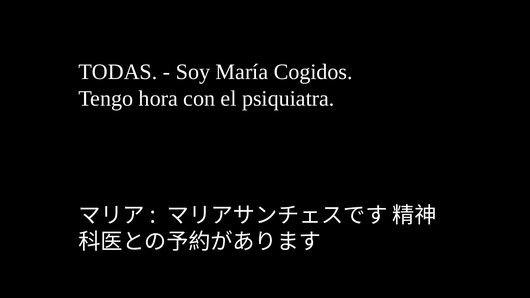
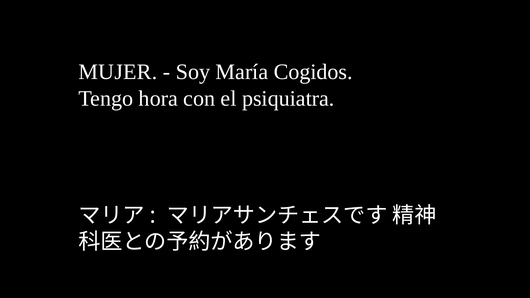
TODAS: TODAS -> MUJER
